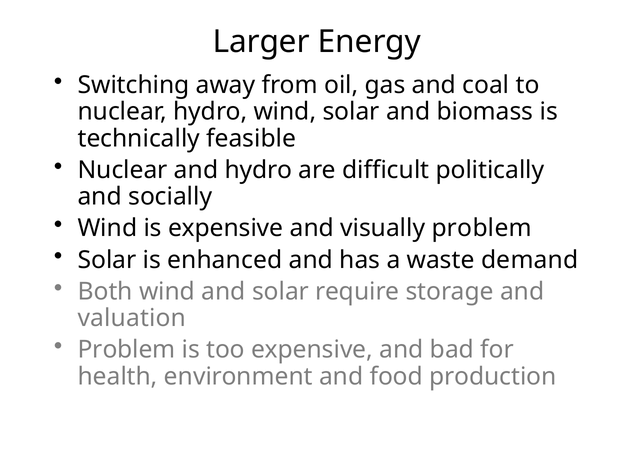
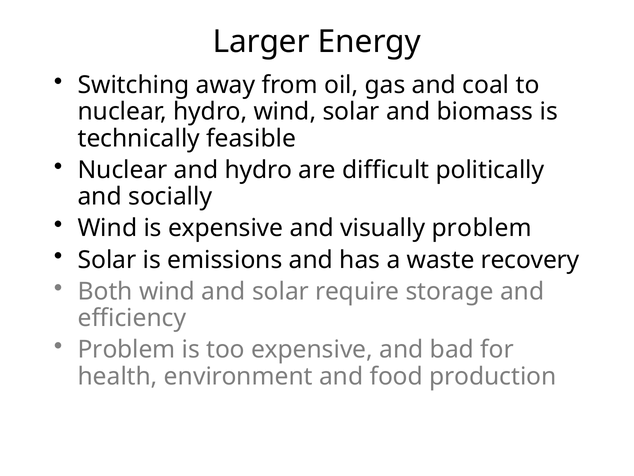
enhanced: enhanced -> emissions
demand: demand -> recovery
valuation: valuation -> efficiency
